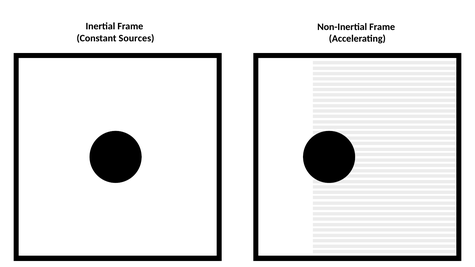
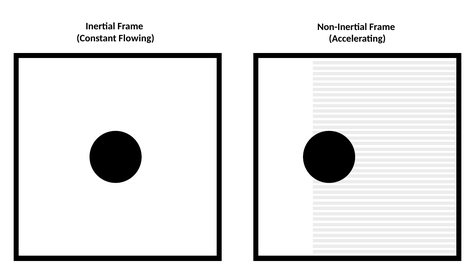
Sources: Sources -> Flowing
